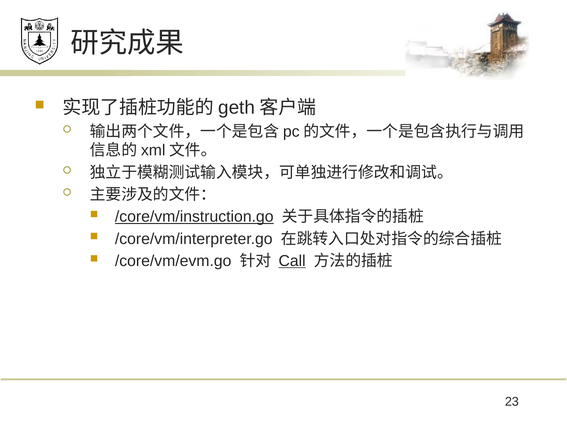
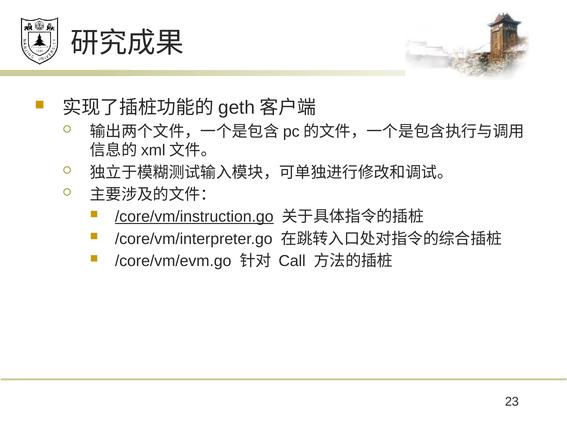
Call underline: present -> none
